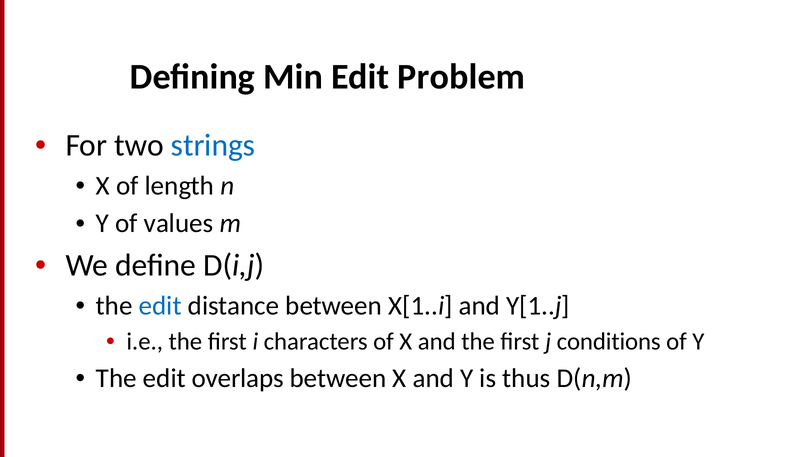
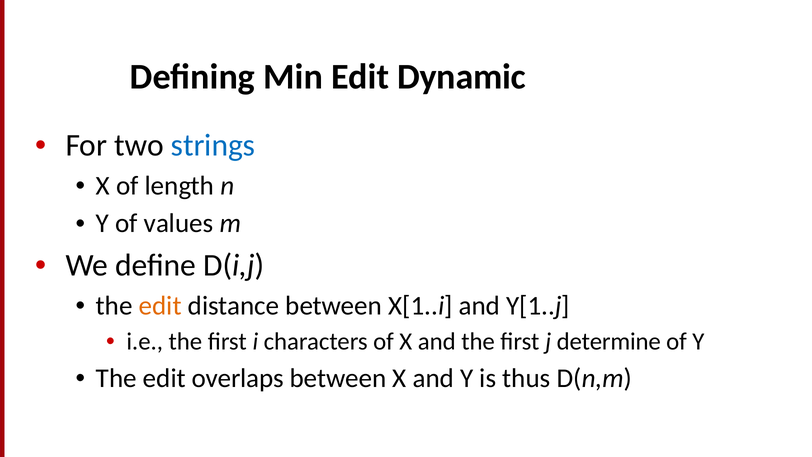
Problem: Problem -> Dynamic
edit at (160, 306) colour: blue -> orange
conditions: conditions -> determine
